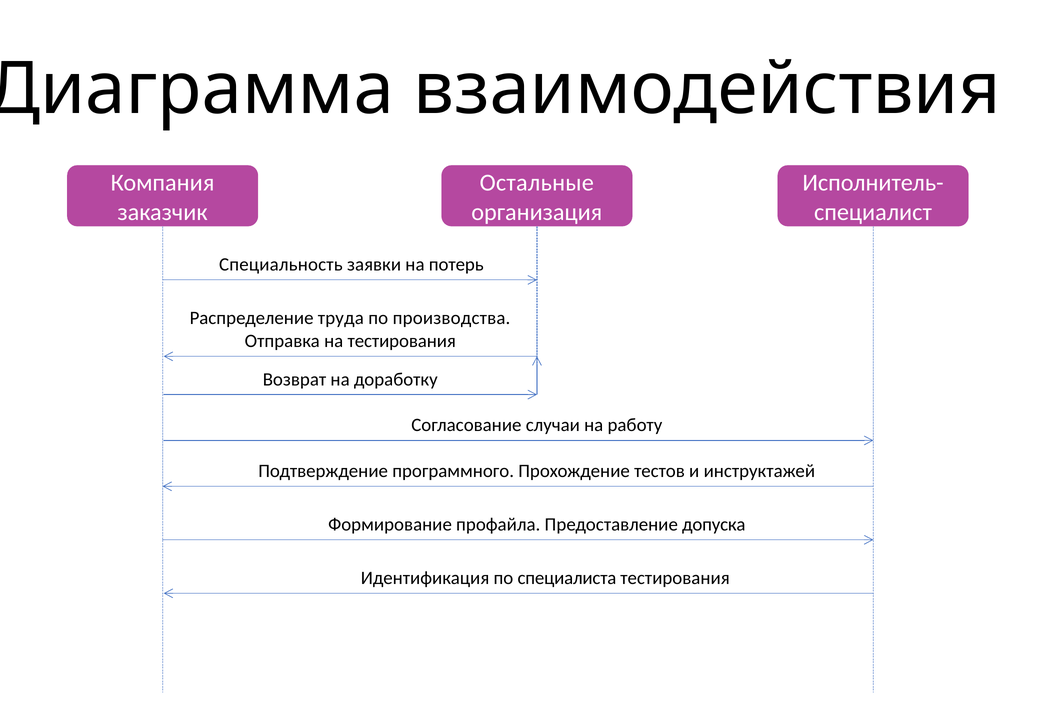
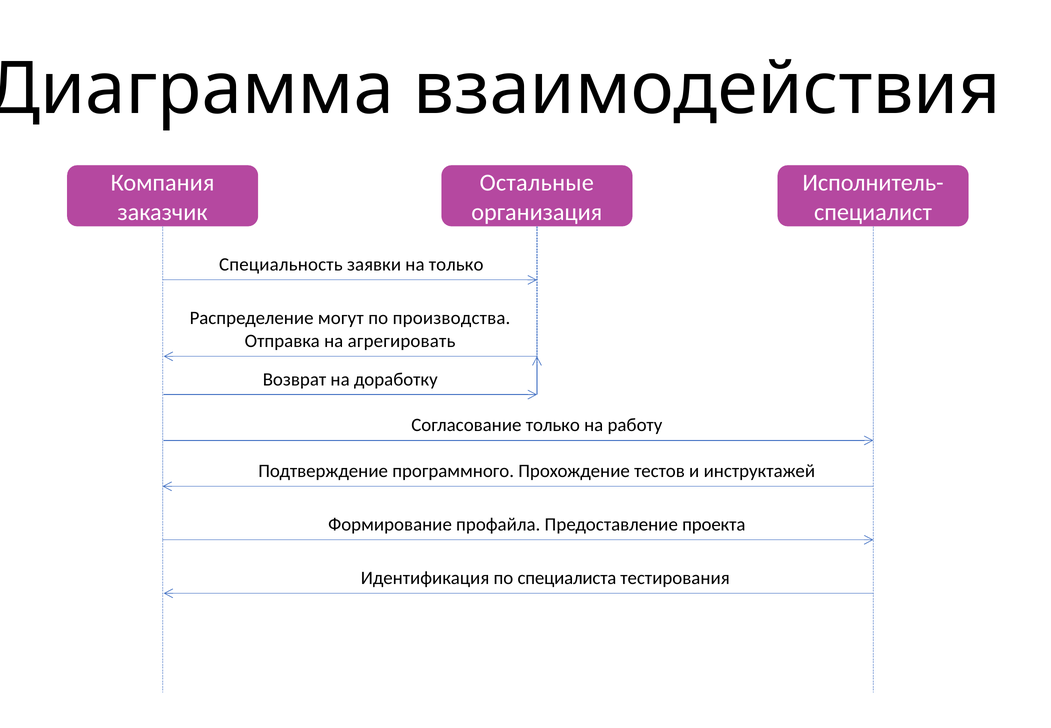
на потерь: потерь -> только
труда: труда -> могут
на тестирования: тестирования -> агрегировать
Согласование случаи: случаи -> только
допуска: допуска -> проекта
